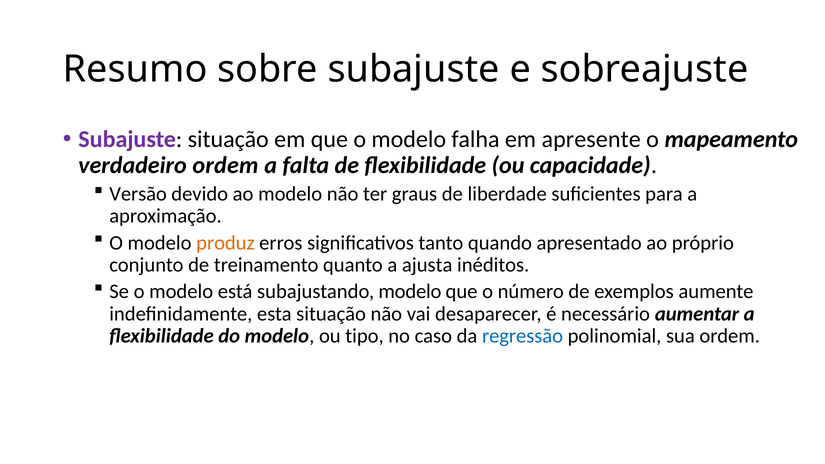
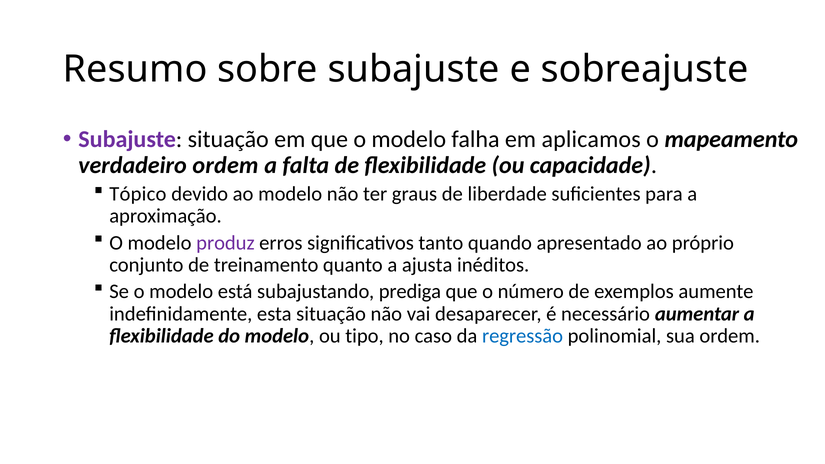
apresente: apresente -> aplicamos
Versão: Versão -> Tópico
produz colour: orange -> purple
subajustando modelo: modelo -> prediga
